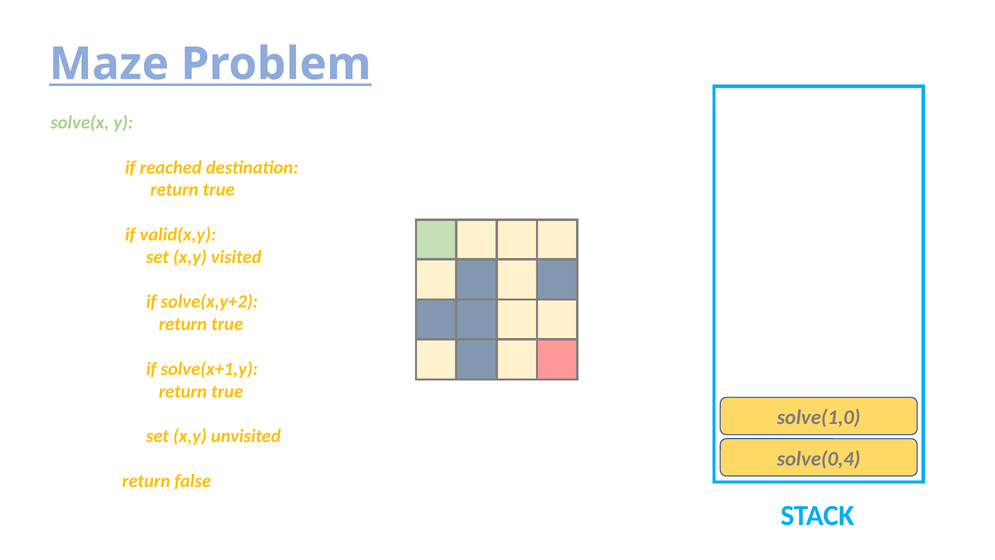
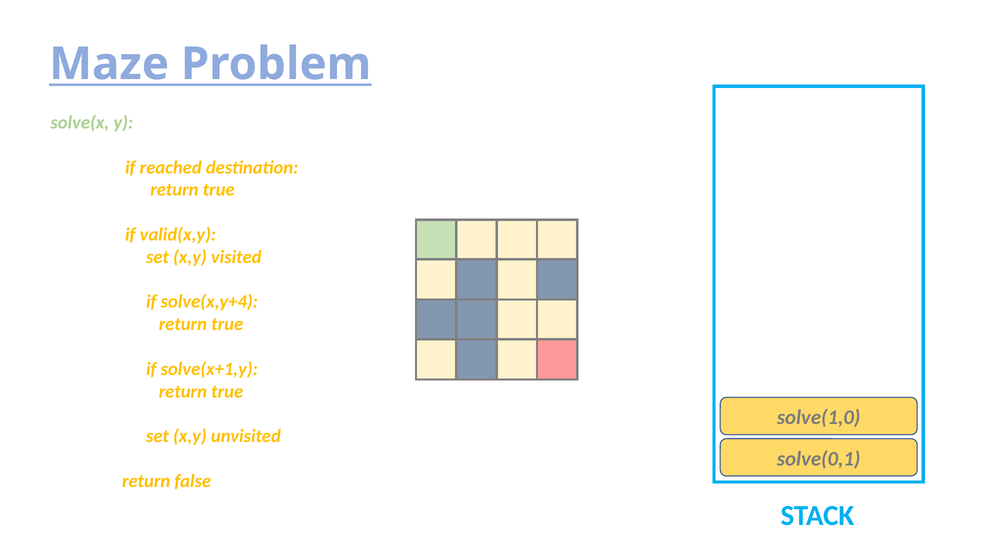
solve(x,y+2: solve(x,y+2 -> solve(x,y+4
solve(0,4: solve(0,4 -> solve(0,1
